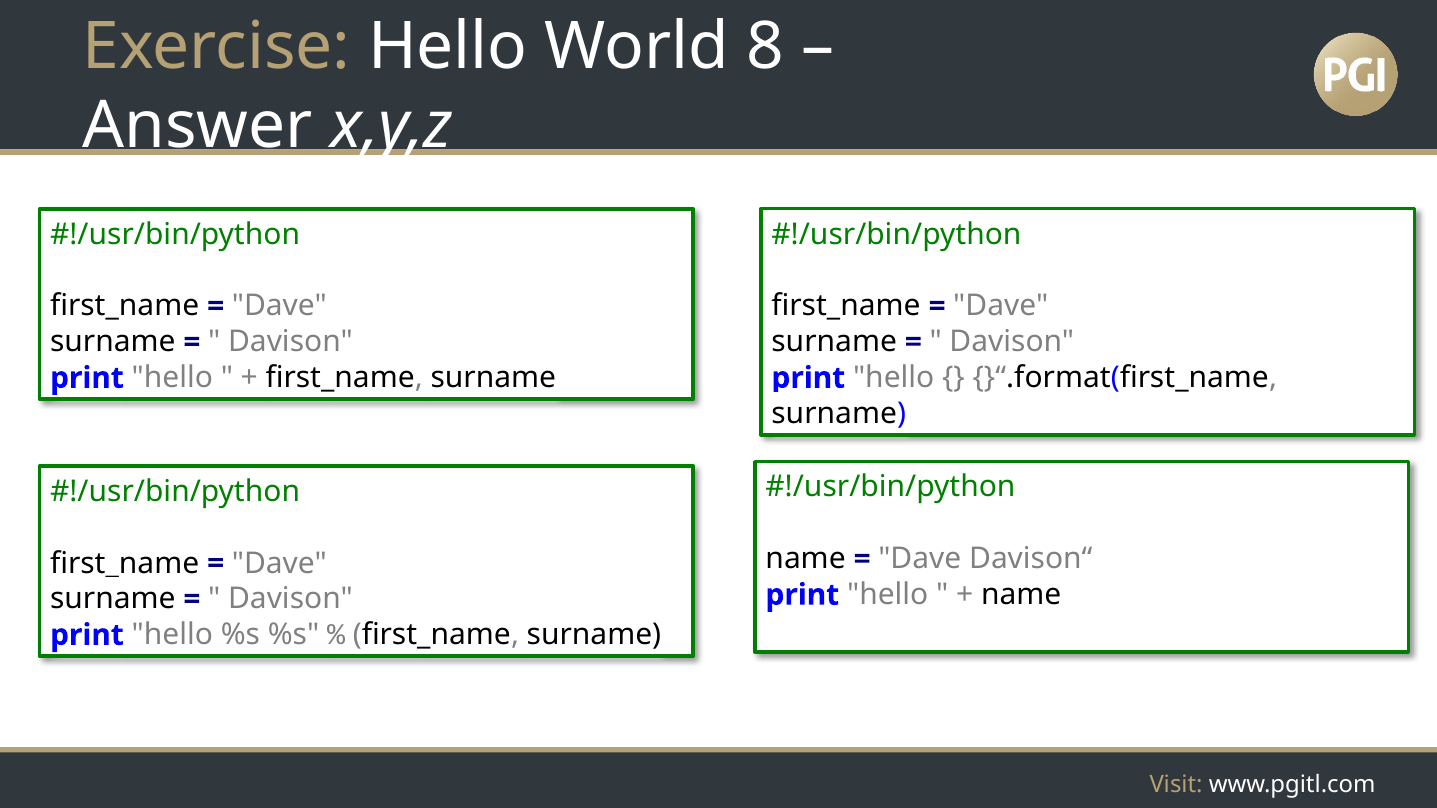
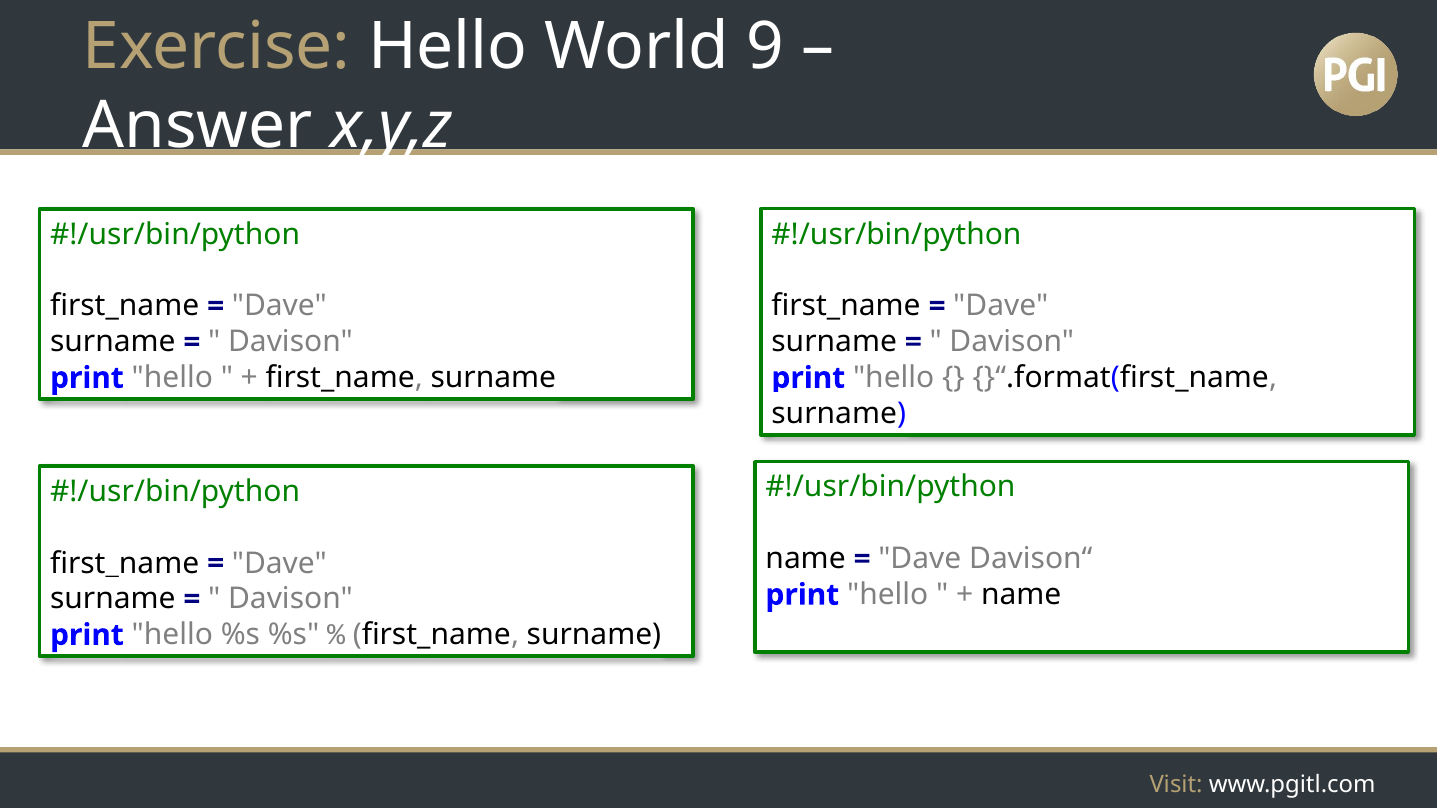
8: 8 -> 9
